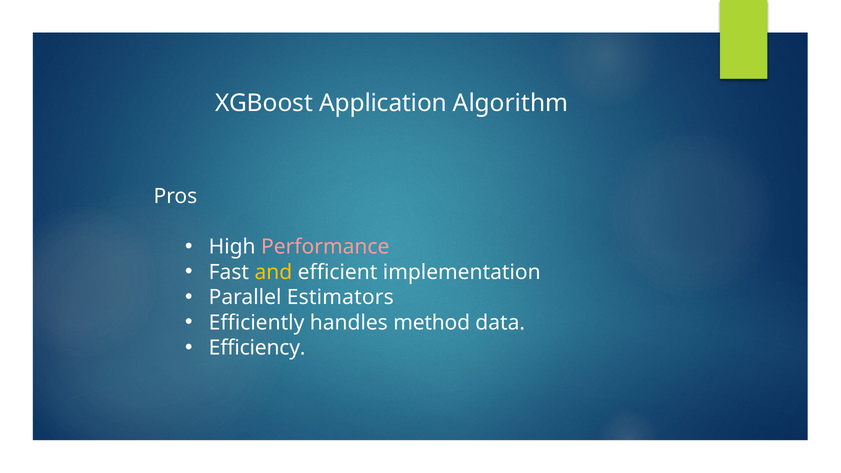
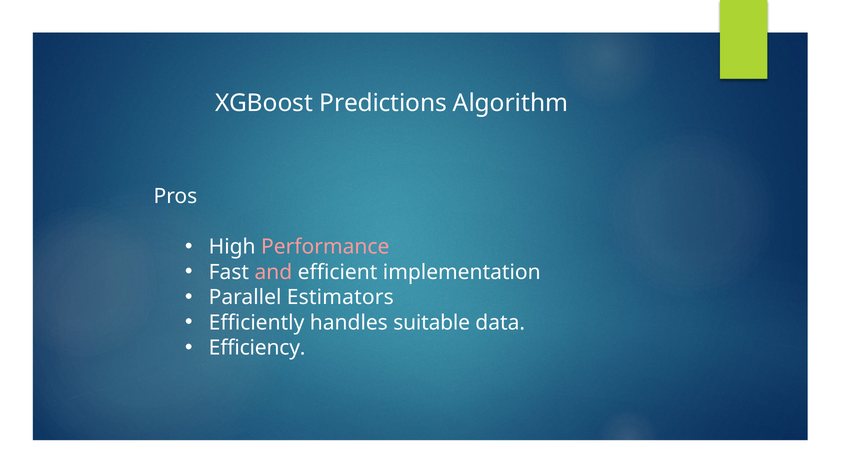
Application: Application -> Predictions
and colour: yellow -> pink
method: method -> suitable
